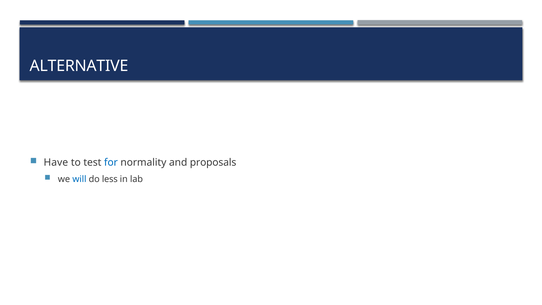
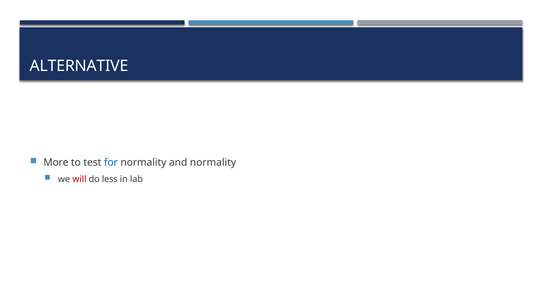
Have: Have -> More
and proposals: proposals -> normality
will colour: blue -> red
